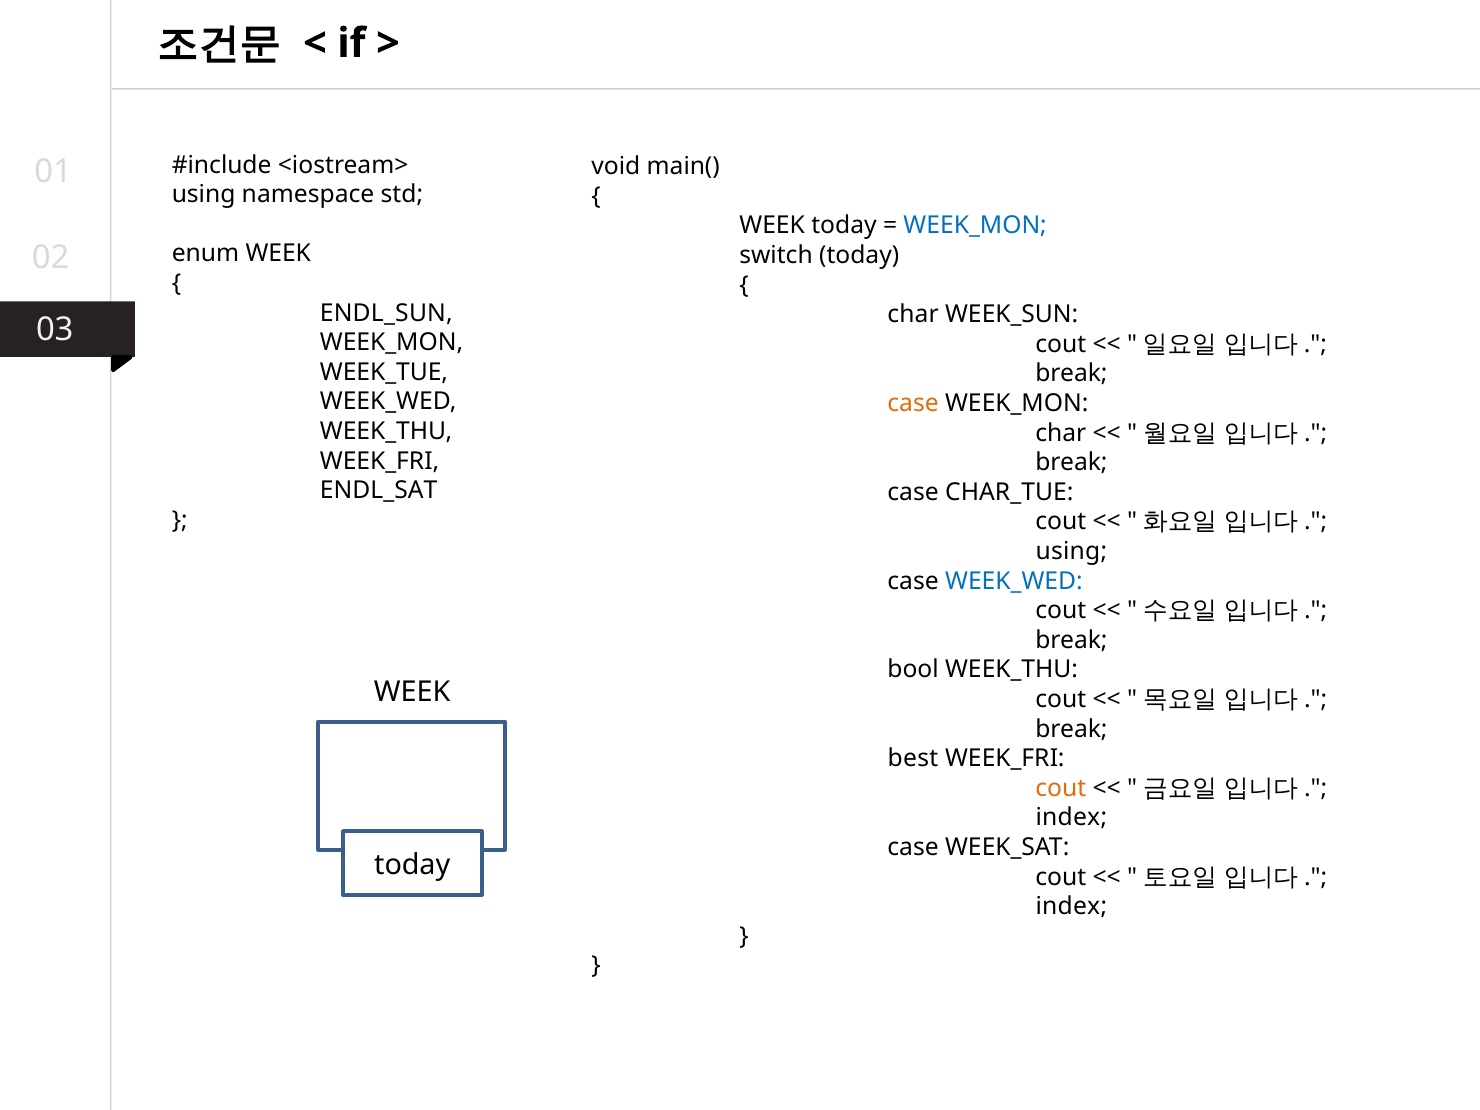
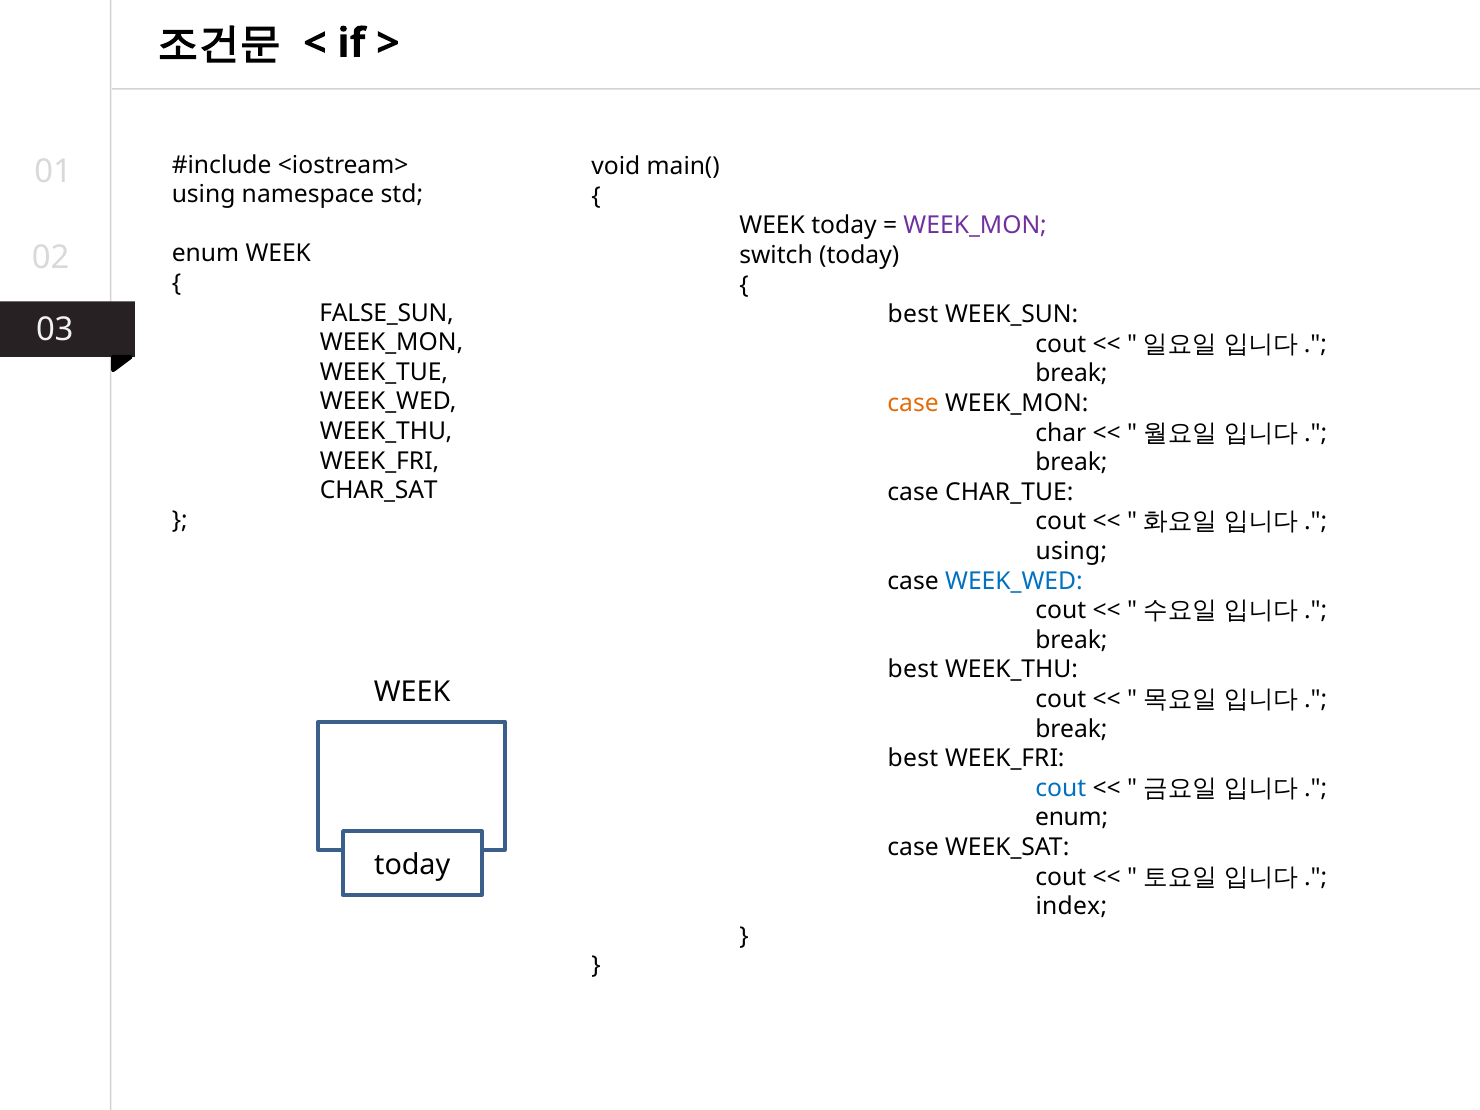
WEEK_MON at (975, 226) colour: blue -> purple
ENDL_SUN: ENDL_SUN -> FALSE_SUN
char at (913, 315): char -> best
ENDL_SAT: ENDL_SAT -> CHAR_SAT
bool at (913, 670): bool -> best
cout at (1061, 788) colour: orange -> blue
index at (1071, 818): index -> enum
